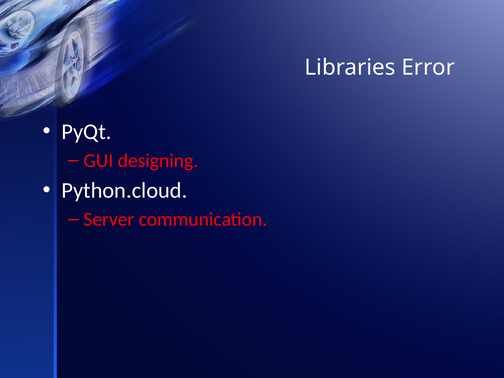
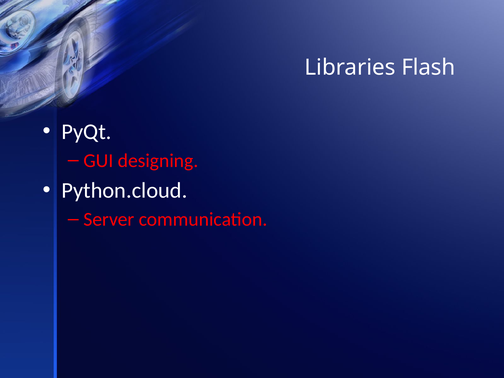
Error: Error -> Flash
